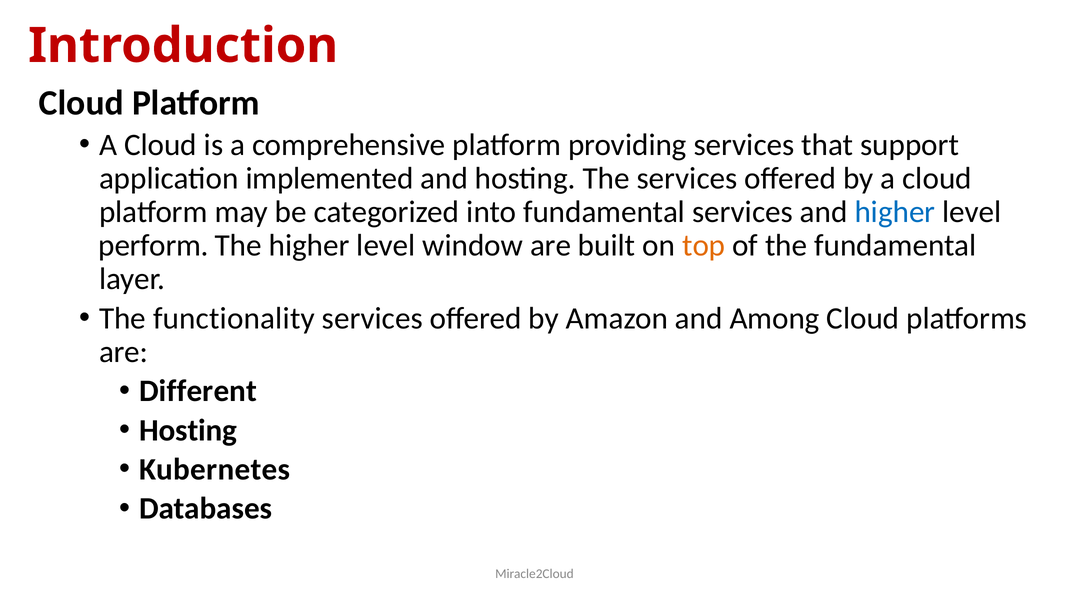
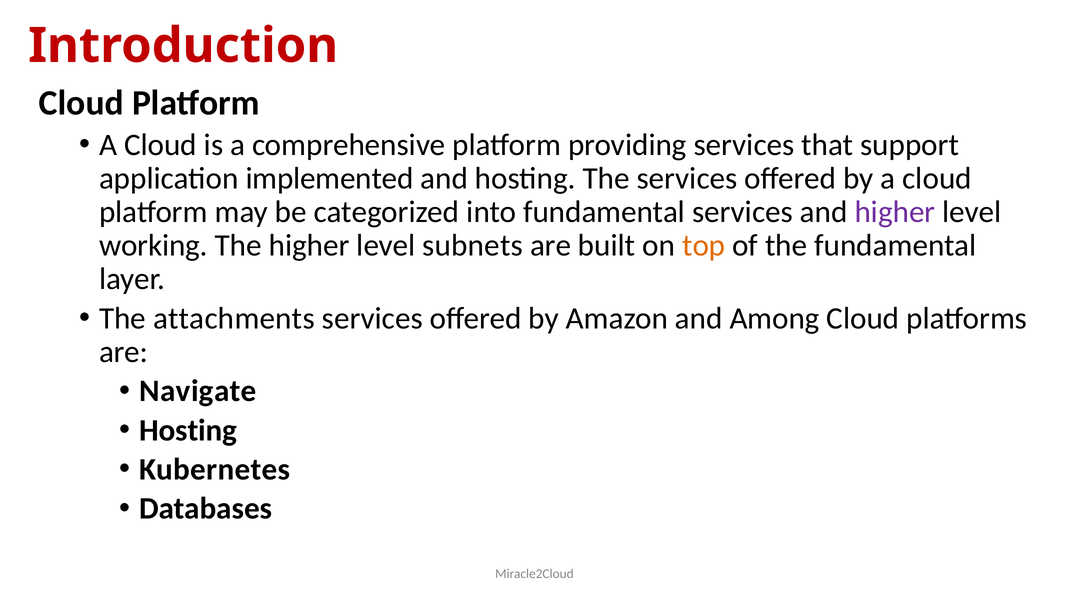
higher at (895, 212) colour: blue -> purple
perform: perform -> working
window: window -> subnets
functionality: functionality -> attachments
Different: Different -> Navigate
